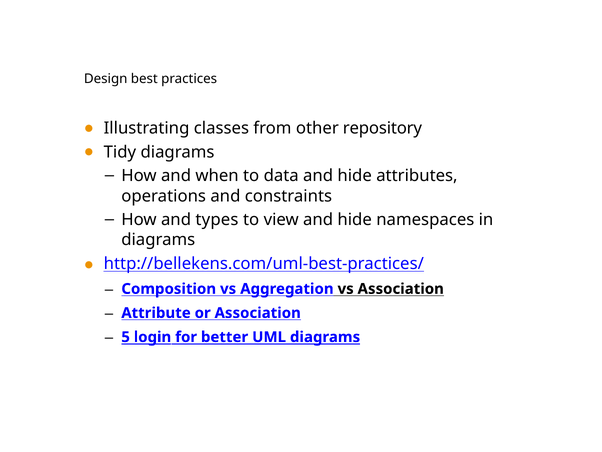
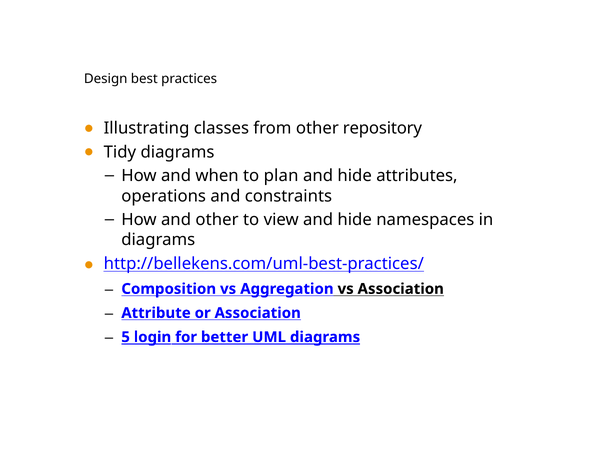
data: data -> plan
and types: types -> other
